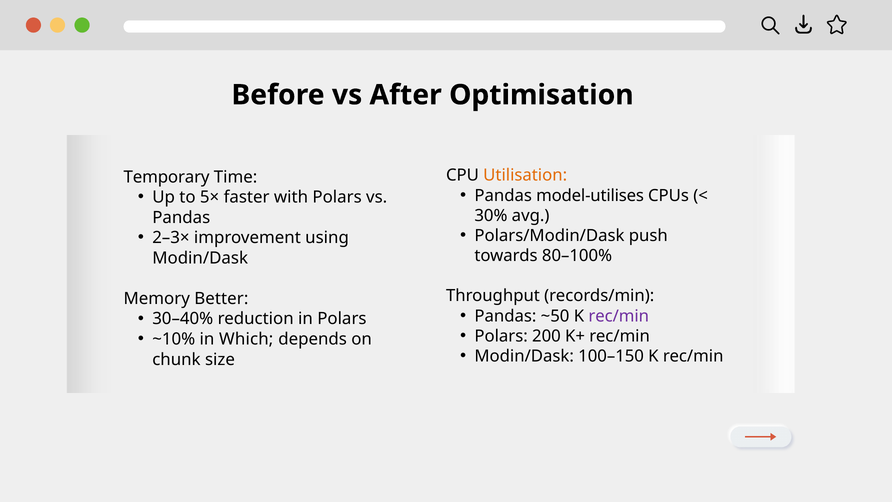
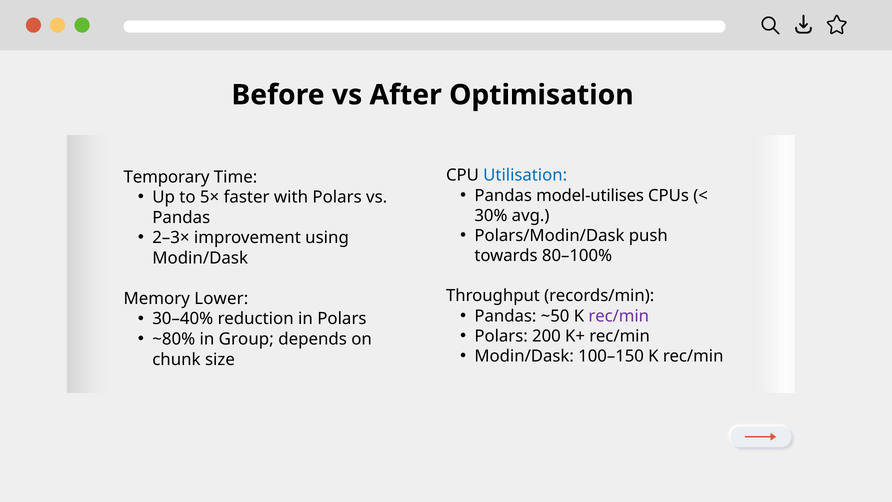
Utilisation colour: orange -> blue
Better: Better -> Lower
~10%: ~10% -> ~80%
Which: Which -> Group
